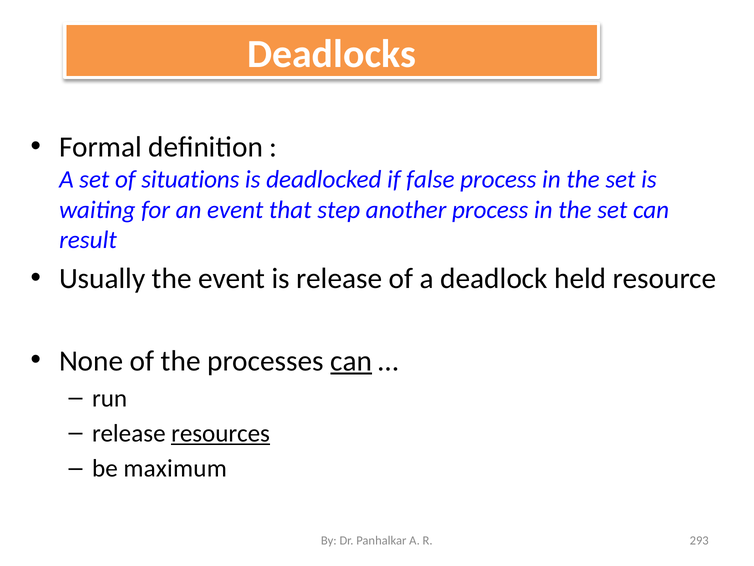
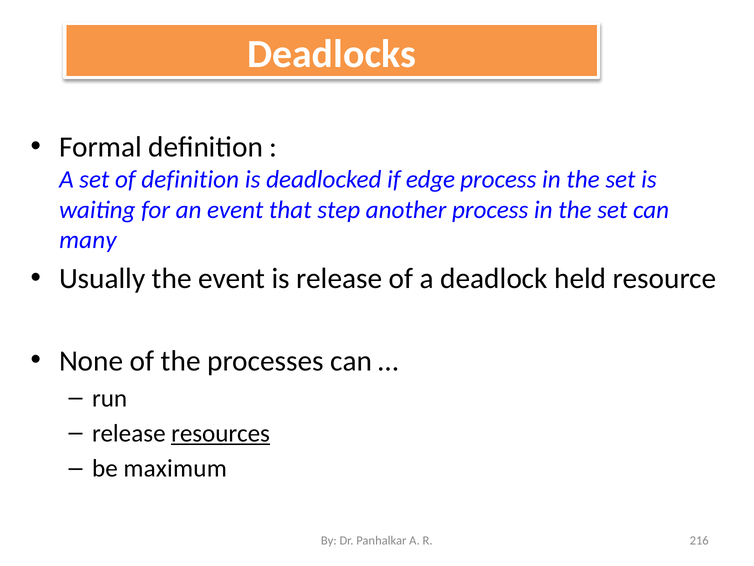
of situations: situations -> definition
false: false -> edge
result: result -> many
can at (351, 361) underline: present -> none
293: 293 -> 216
